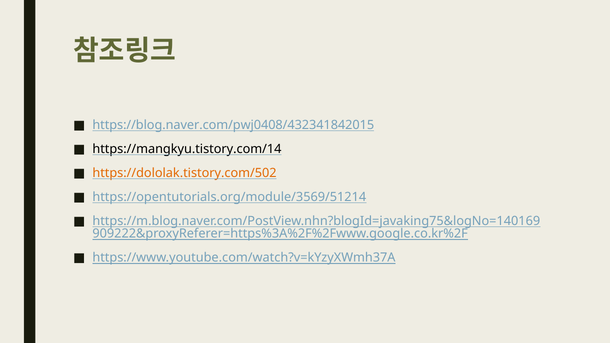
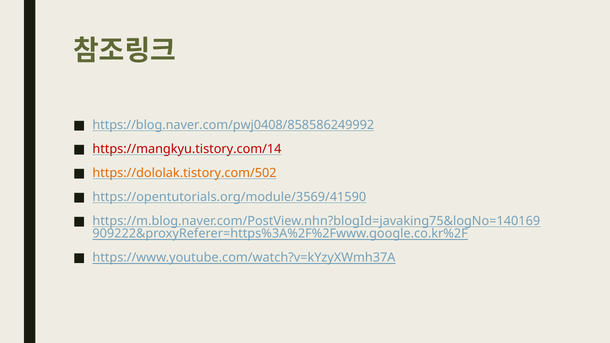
https://blog.naver.com/pwj0408/432341842015: https://blog.naver.com/pwj0408/432341842015 -> https://blog.naver.com/pwj0408/858586249992
https://mangkyu.tistory.com/14 colour: black -> red
https://opentutorials.org/module/3569/51214: https://opentutorials.org/module/3569/51214 -> https://opentutorials.org/module/3569/41590
